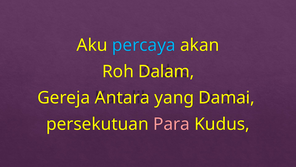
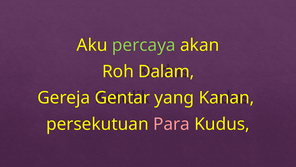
percaya colour: light blue -> light green
Antara: Antara -> Gentar
Damai: Damai -> Kanan
